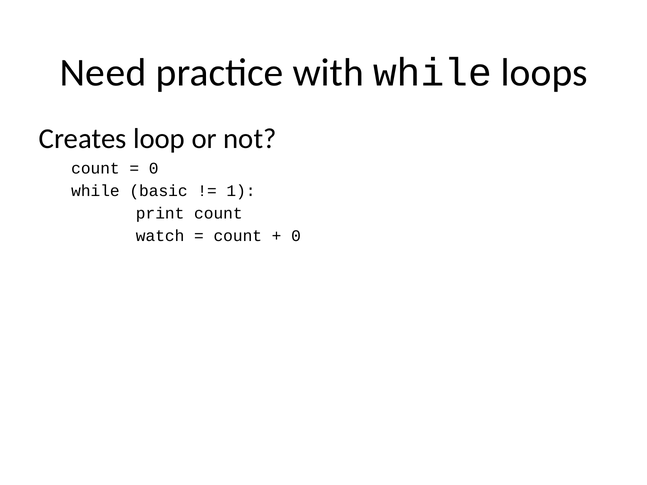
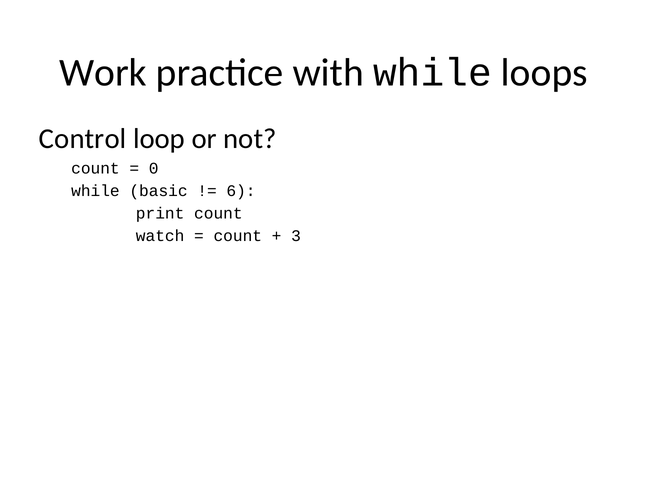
Need: Need -> Work
Creates: Creates -> Control
1: 1 -> 6
0 at (296, 236): 0 -> 3
